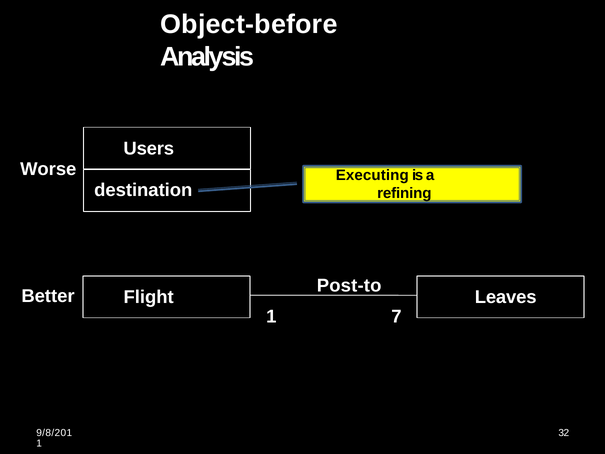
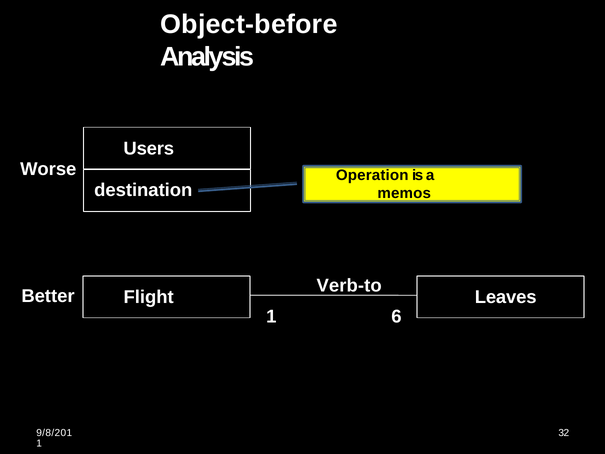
Executing: Executing -> Operation
refining: refining -> memos
Post-to: Post-to -> Verb-to
7: 7 -> 6
